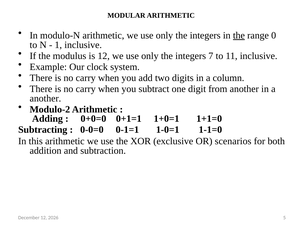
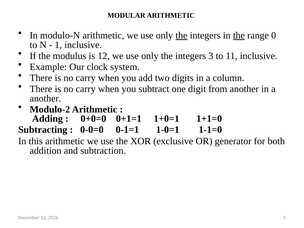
the at (181, 35) underline: none -> present
7: 7 -> 3
scenarios: scenarios -> generator
